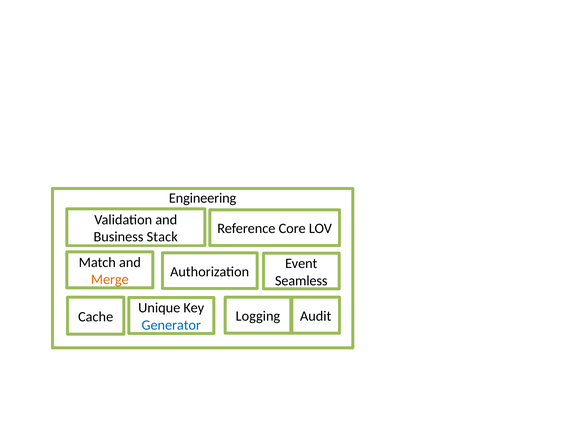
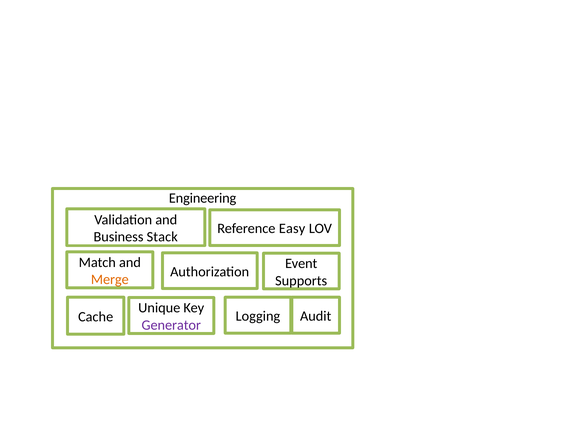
Core: Core -> Easy
Seamless: Seamless -> Supports
Generator colour: blue -> purple
